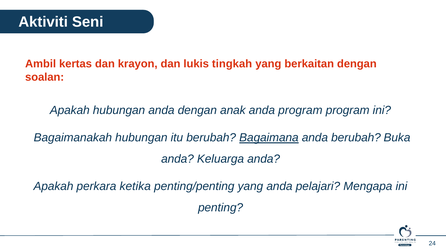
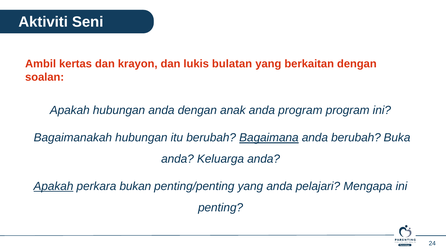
tingkah: tingkah -> bulatan
Apakah at (53, 186) underline: none -> present
ketika: ketika -> bukan
